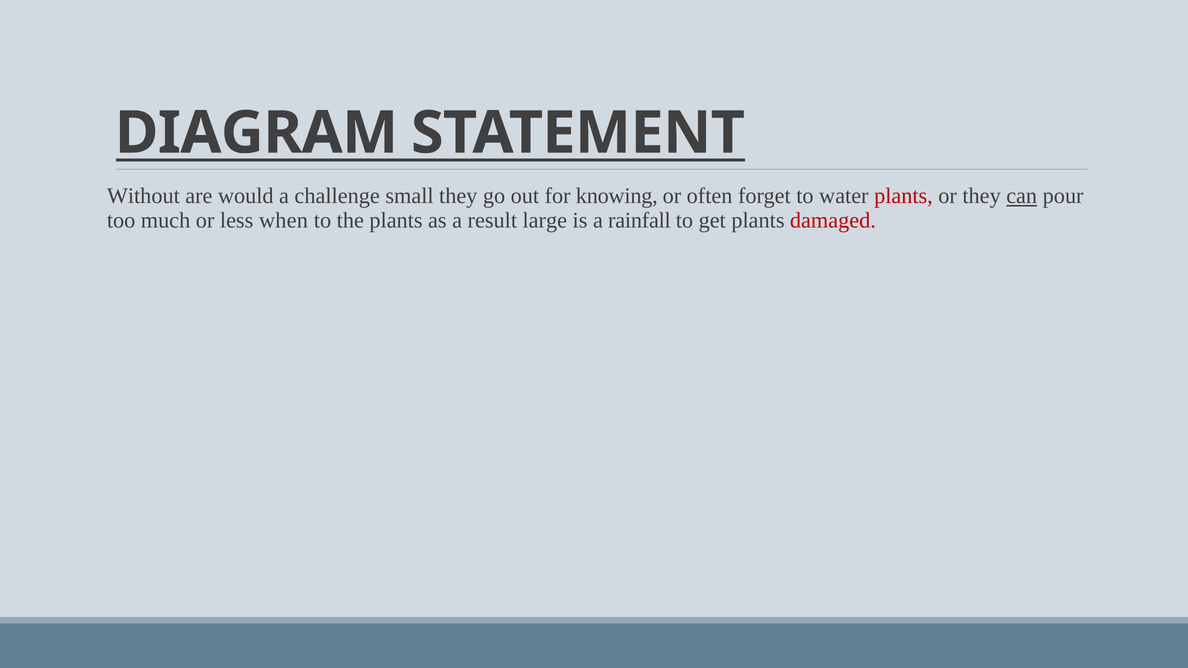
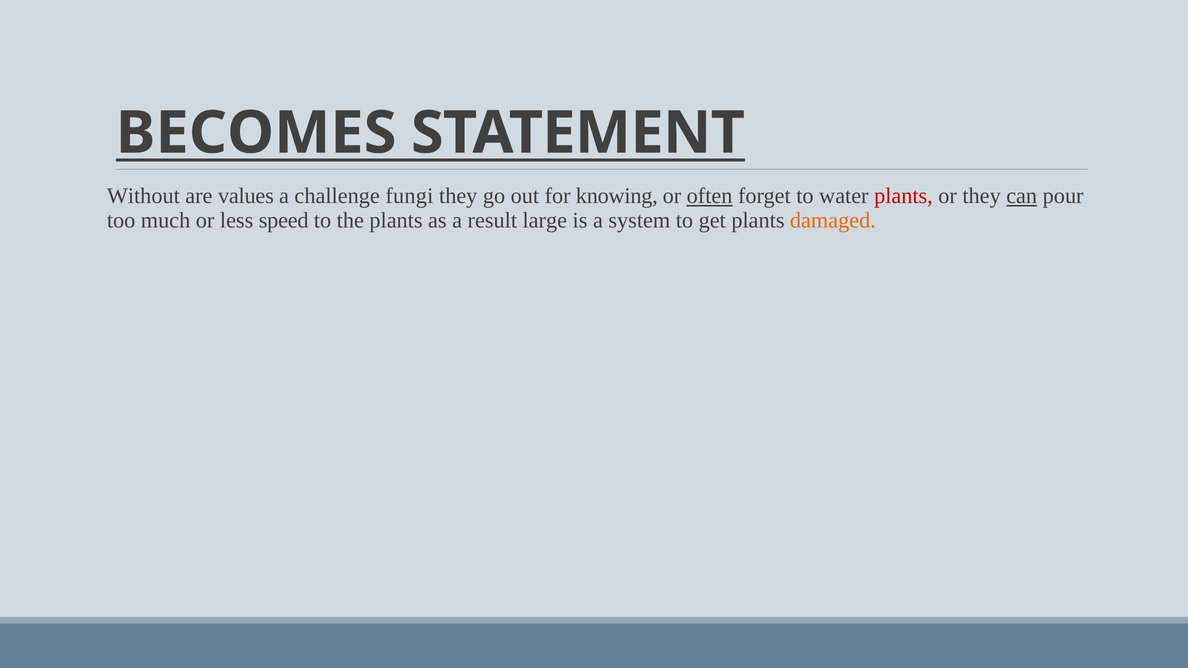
DIAGRAM: DIAGRAM -> BECOMES
would: would -> values
small: small -> fungi
often underline: none -> present
when: when -> speed
rainfall: rainfall -> system
damaged colour: red -> orange
